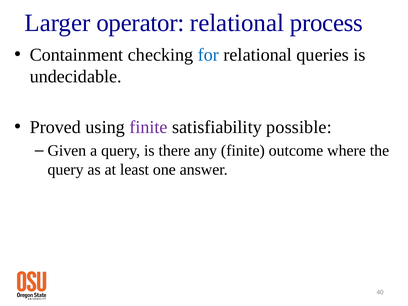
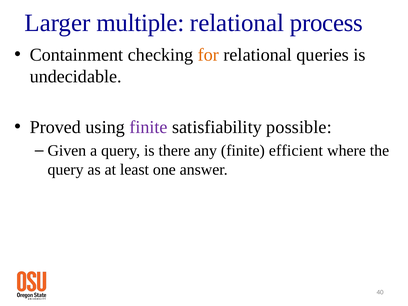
operator: operator -> multiple
for colour: blue -> orange
outcome: outcome -> efficient
